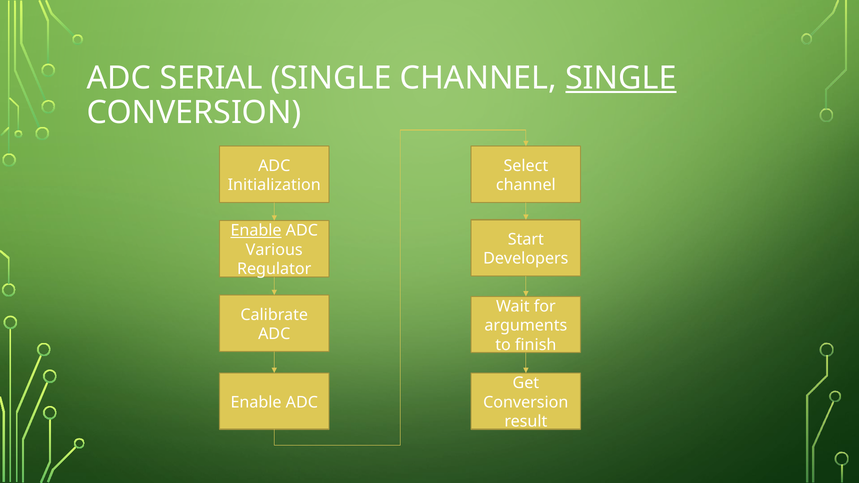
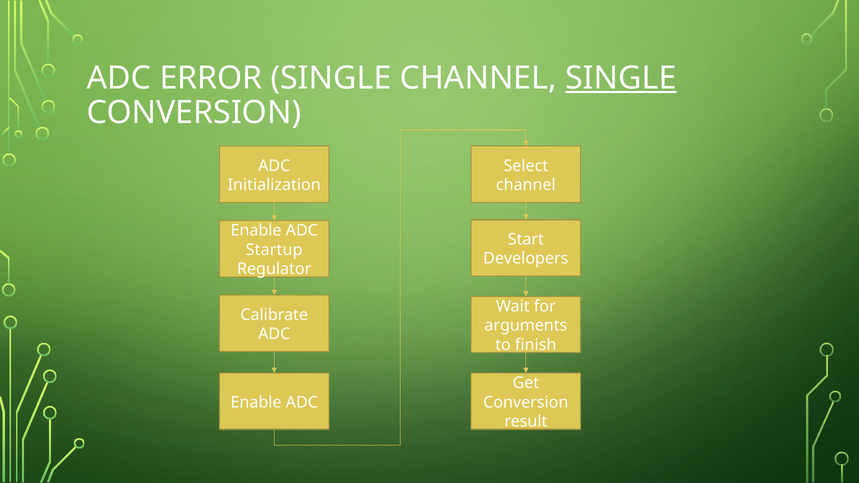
SERIAL: SERIAL -> ERROR
Enable at (256, 231) underline: present -> none
Various: Various -> Startup
